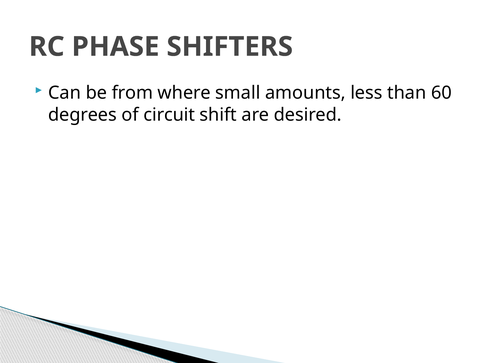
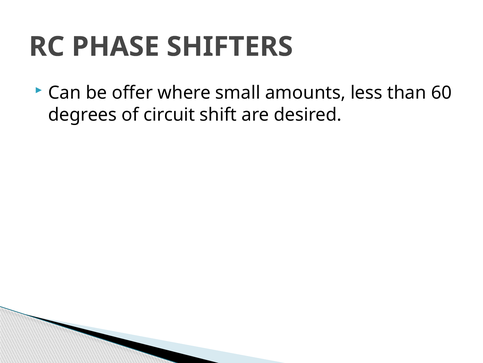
from: from -> offer
